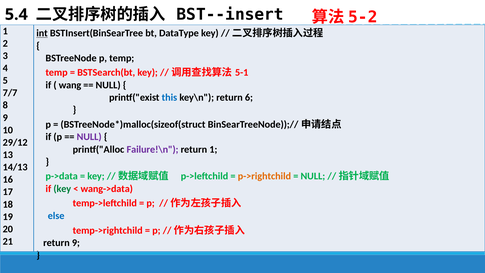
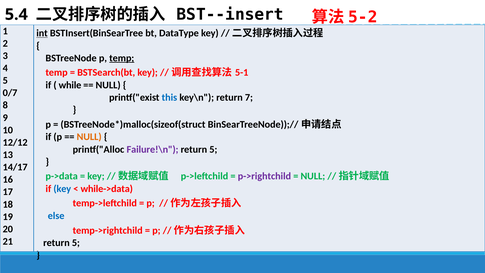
temp at (122, 58) underline: none -> present
wang: wang -> while
7/7: 7/7 -> 0/7
6: 6 -> 7
NULL at (89, 137) colour: purple -> orange
29/12: 29/12 -> 12/12
1 at (213, 149): 1 -> 5
14/13: 14/13 -> 14/17
p->rightchild colour: orange -> purple
key at (62, 189) colour: green -> blue
wang->data: wang->data -> while->data
9 at (76, 243): 9 -> 5
